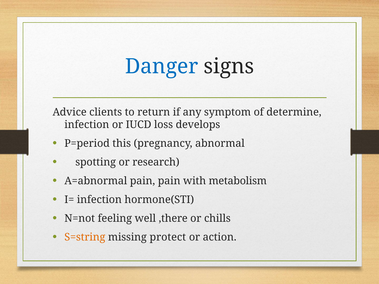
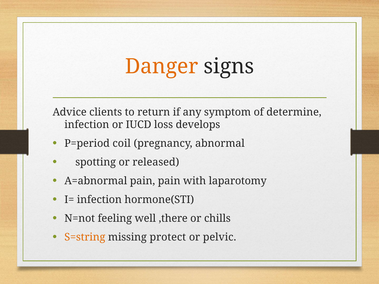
Danger colour: blue -> orange
this: this -> coil
research: research -> released
metabolism: metabolism -> laparotomy
action: action -> pelvic
